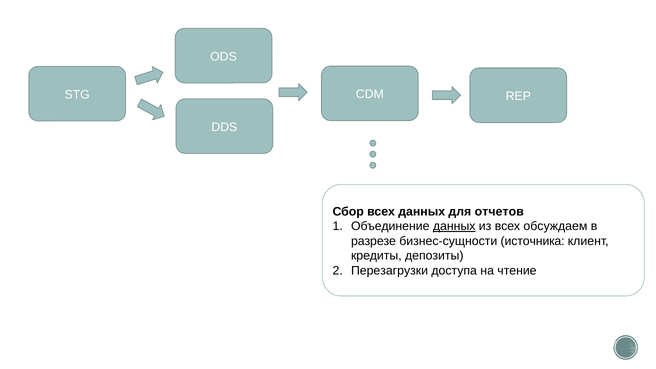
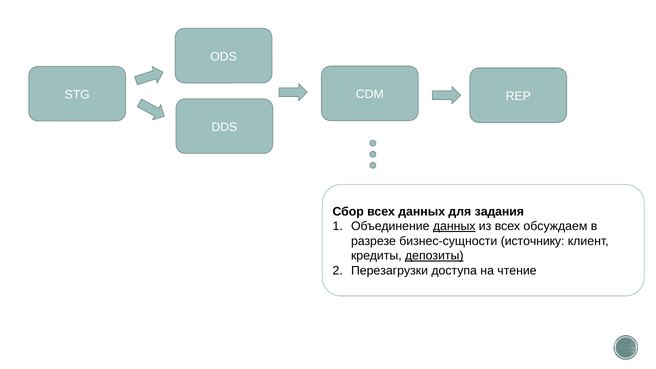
отчетов: отчетов -> задания
источника: источника -> источнику
депозиты underline: none -> present
